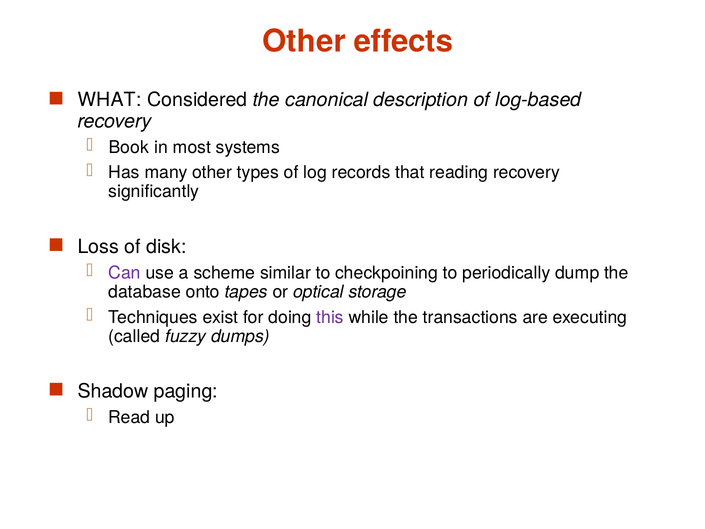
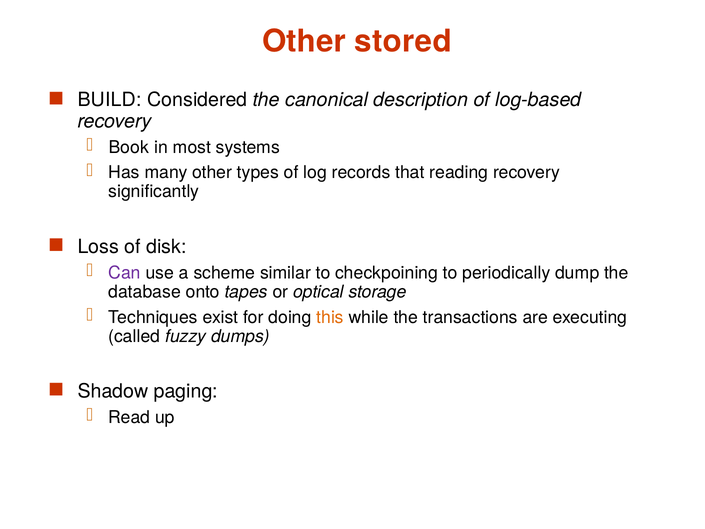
effects: effects -> stored
WHAT: WHAT -> BUILD
this colour: purple -> orange
